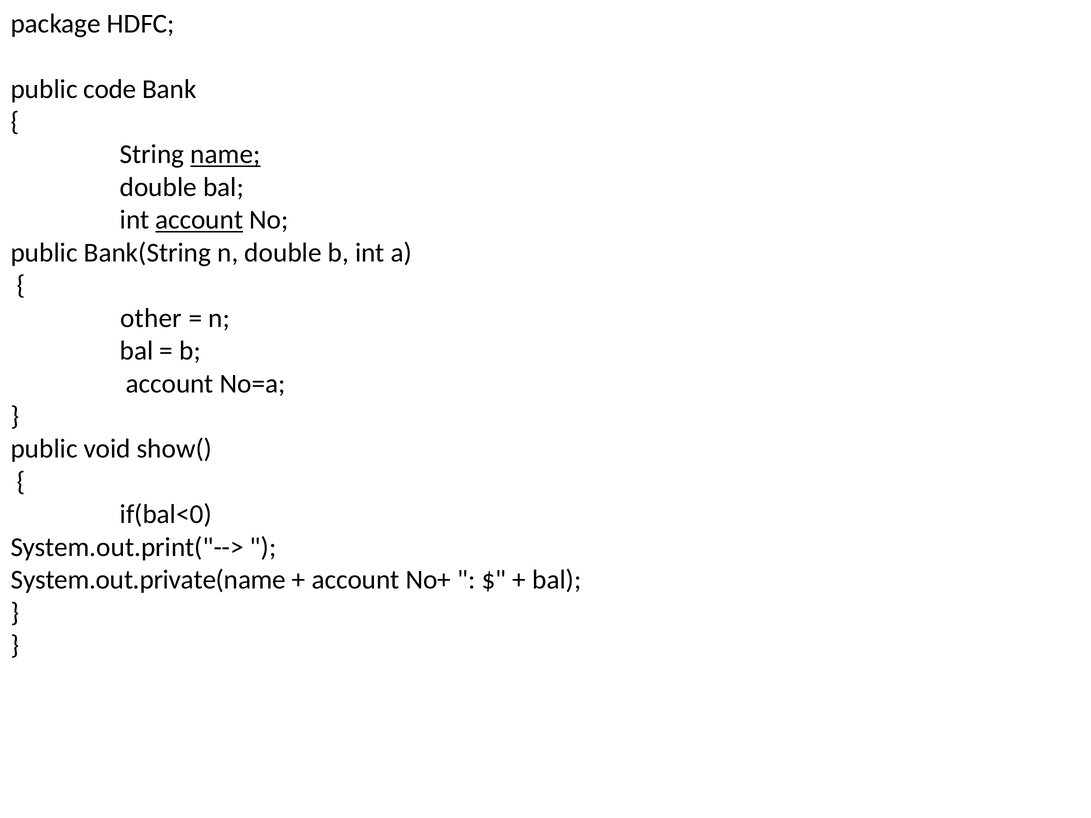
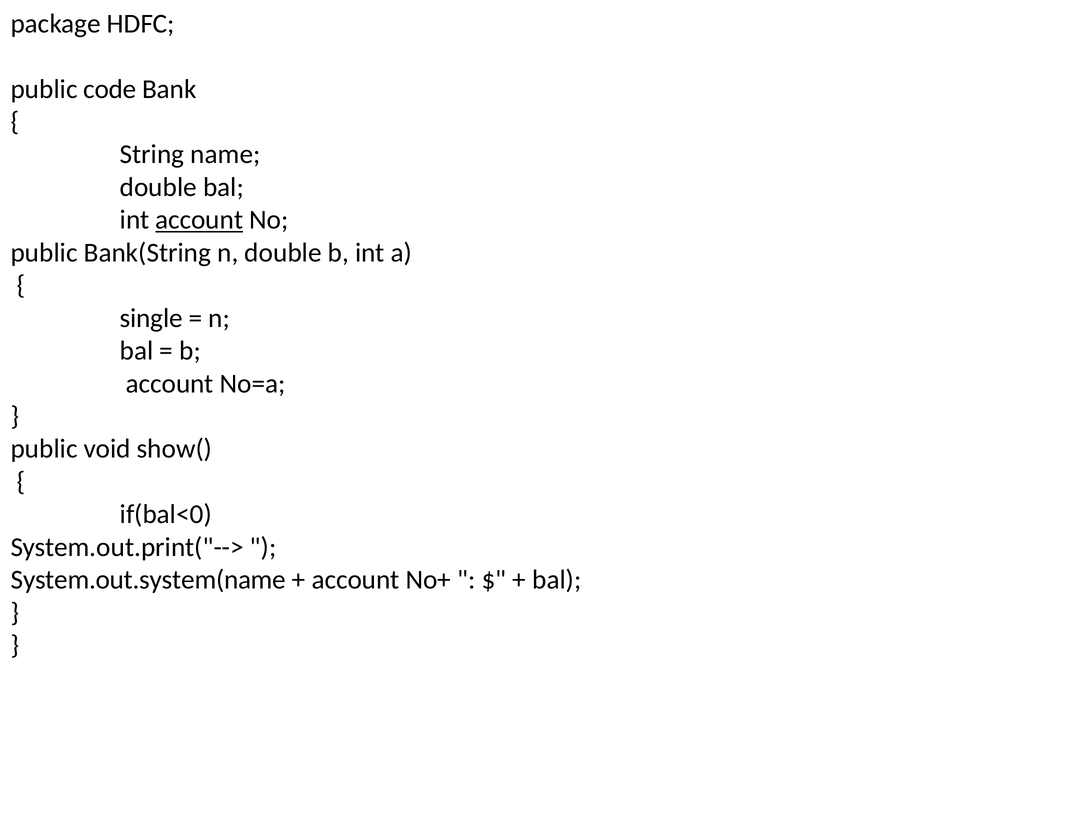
name underline: present -> none
other: other -> single
System.out.private(name: System.out.private(name -> System.out.system(name
